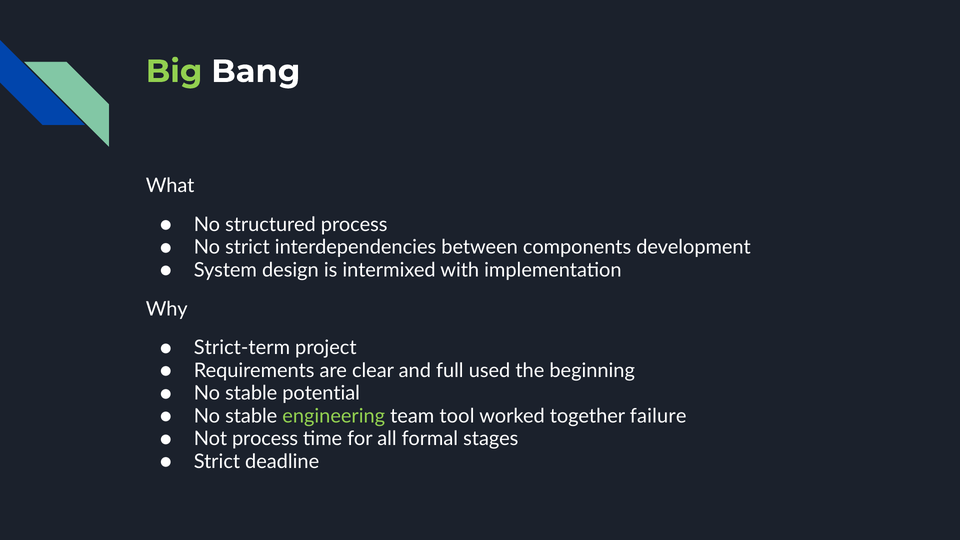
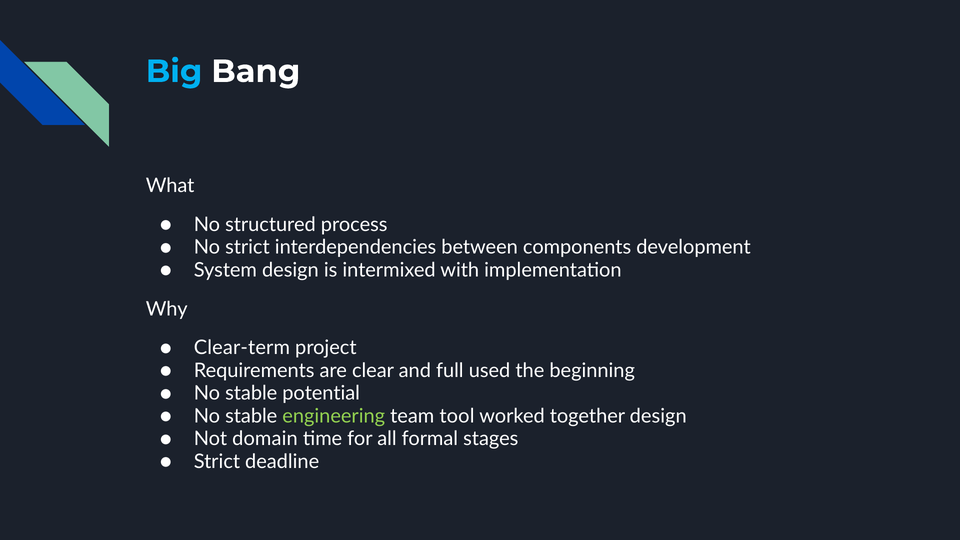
Big colour: light green -> light blue
Strict-term: Strict-term -> Clear-term
together failure: failure -> design
Not process: process -> domain
